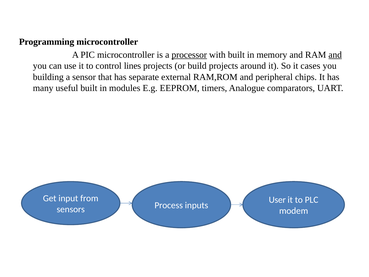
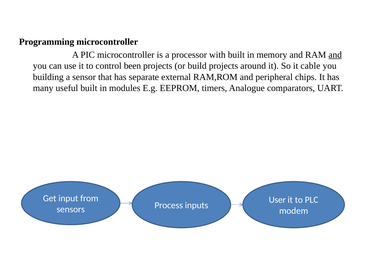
processor underline: present -> none
lines: lines -> been
cases: cases -> cable
